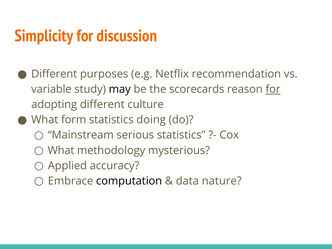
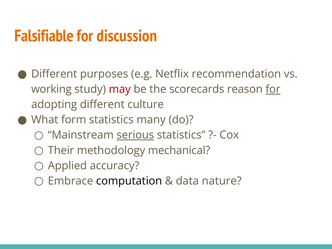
Simplicity: Simplicity -> Falsifiable
variable: variable -> working
may colour: black -> red
doing: doing -> many
serious underline: none -> present
What at (61, 150): What -> Their
mysterious: mysterious -> mechanical
